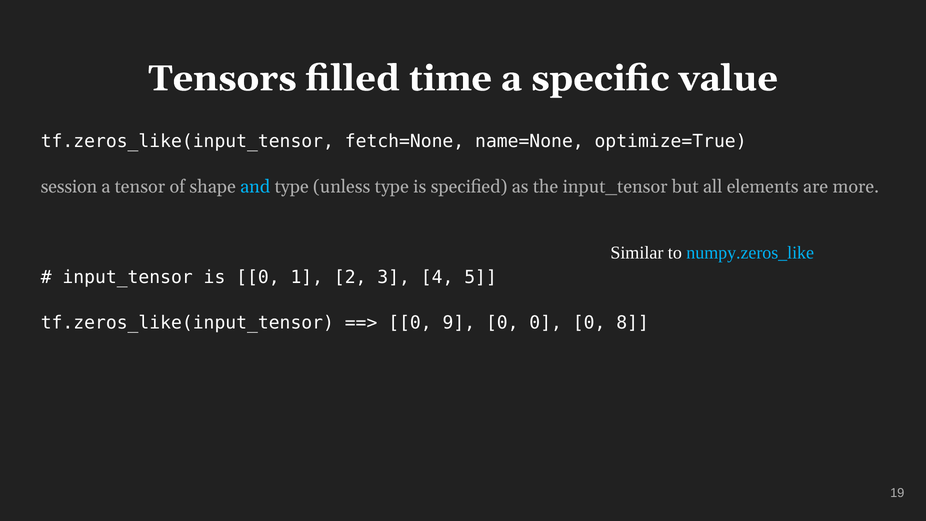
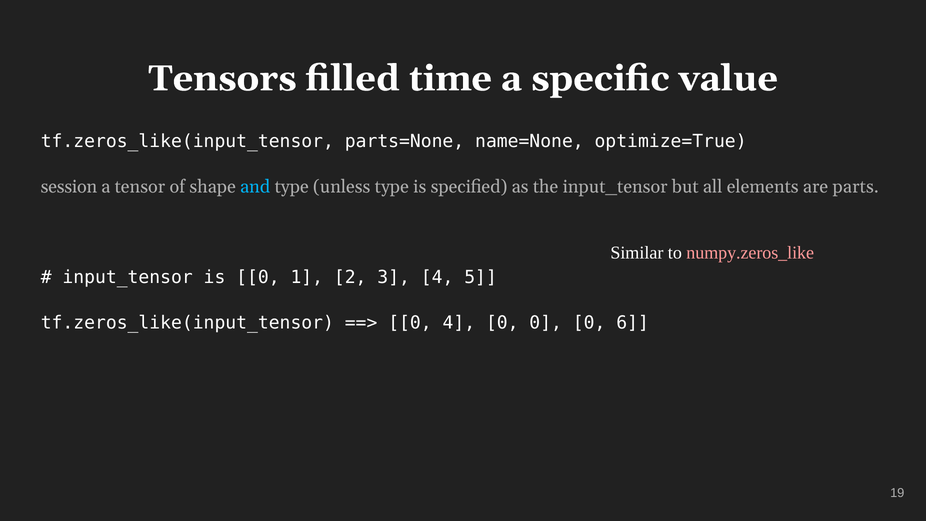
fetch=None: fetch=None -> parts=None
more: more -> parts
numpy.zeros_like colour: light blue -> pink
0 9: 9 -> 4
8: 8 -> 6
